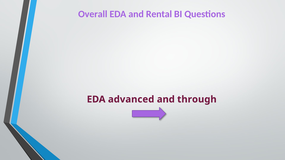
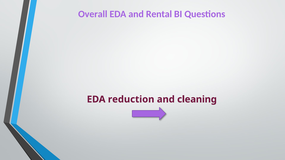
advanced: advanced -> reduction
through: through -> cleaning
